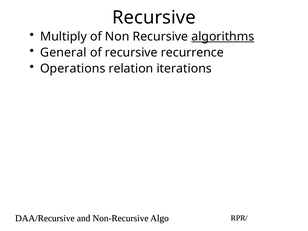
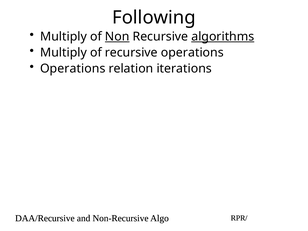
Recursive at (154, 18): Recursive -> Following
Non underline: none -> present
General at (63, 53): General -> Multiply
recursive recurrence: recurrence -> operations
